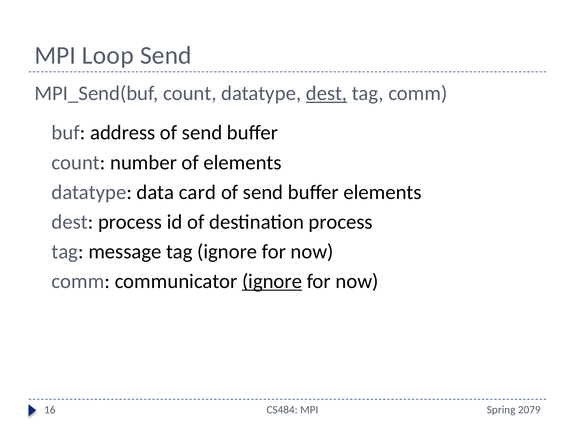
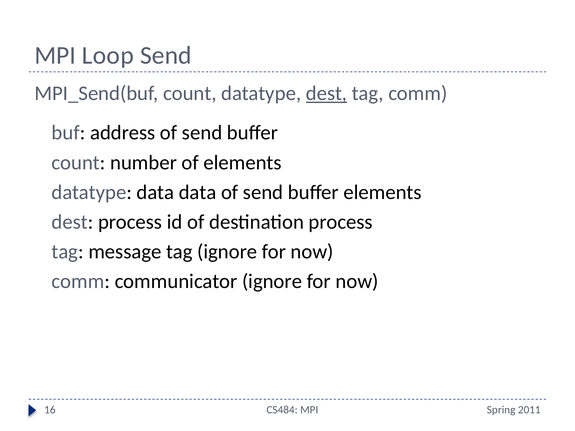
data card: card -> data
ignore at (272, 281) underline: present -> none
2079: 2079 -> 2011
